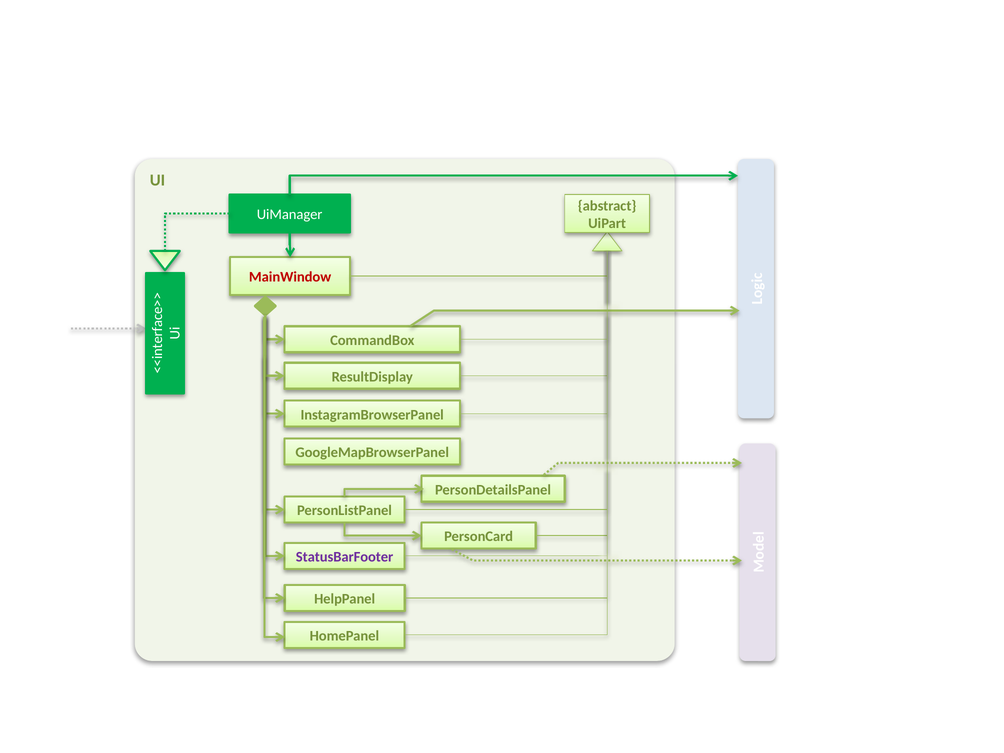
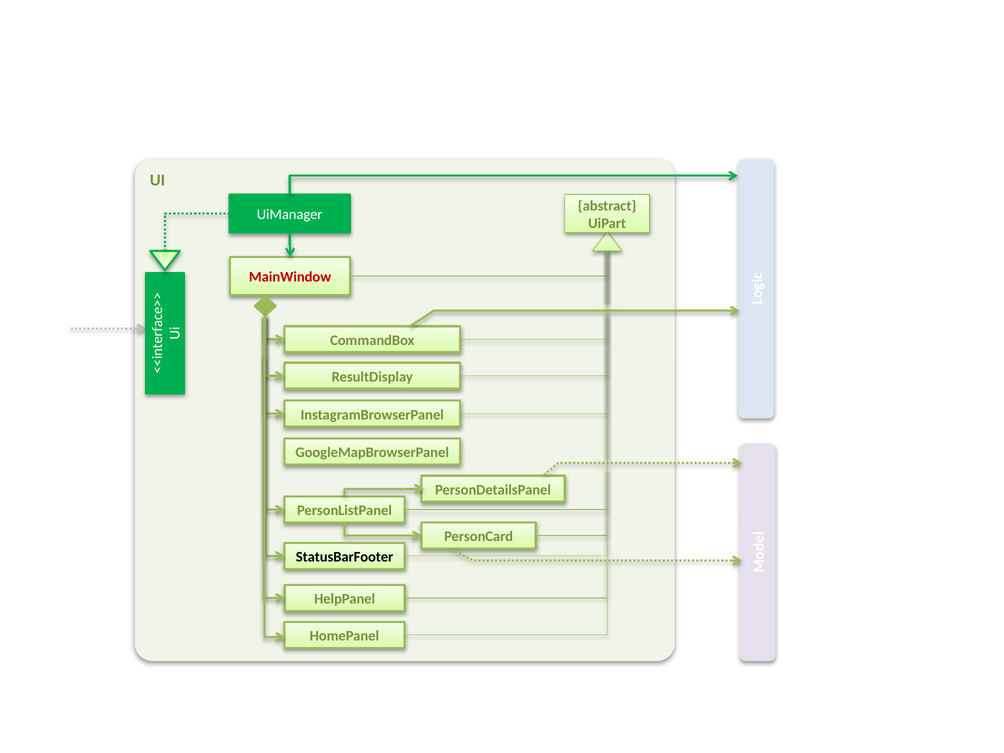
StatusBarFooter colour: purple -> black
